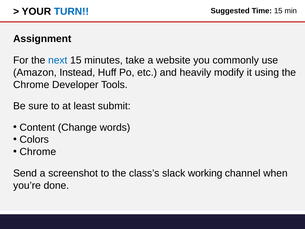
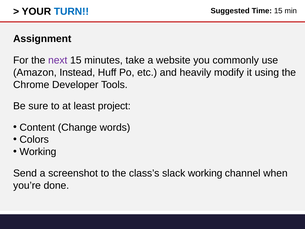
next colour: blue -> purple
submit: submit -> project
Chrome at (38, 152): Chrome -> Working
